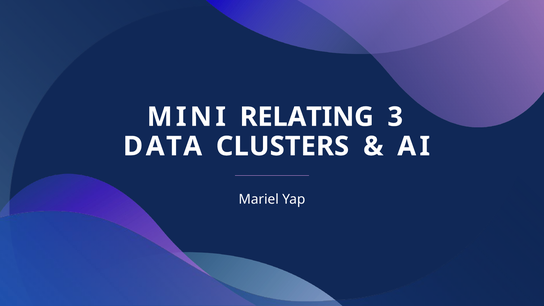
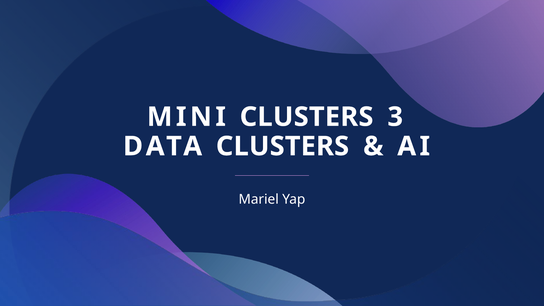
MINI RELATING: RELATING -> CLUSTERS
